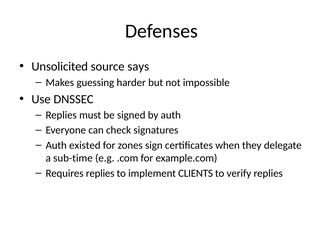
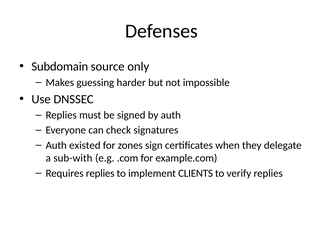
Unsolicited: Unsolicited -> Subdomain
says: says -> only
sub-time: sub-time -> sub-with
